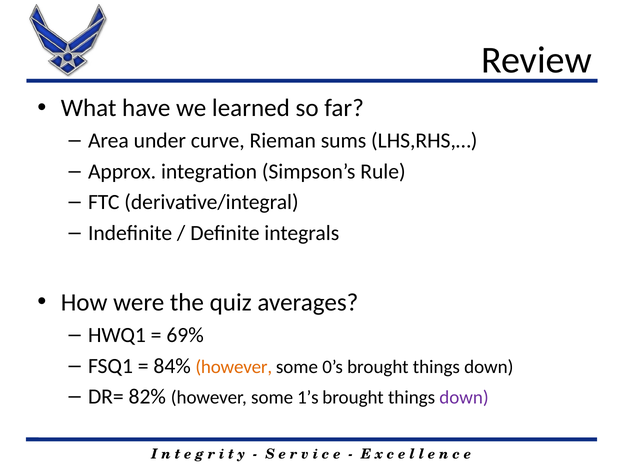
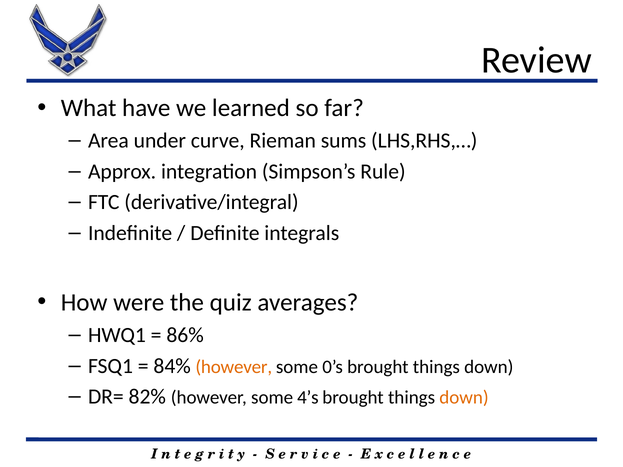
69%: 69% -> 86%
1’s: 1’s -> 4’s
down at (464, 398) colour: purple -> orange
